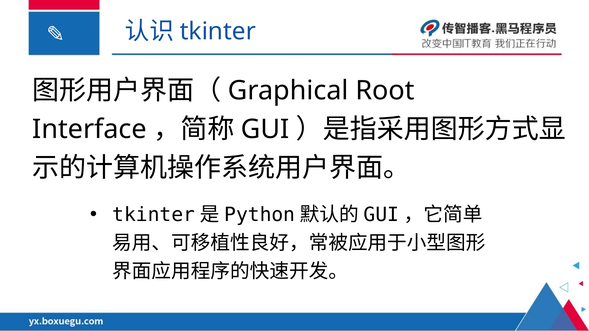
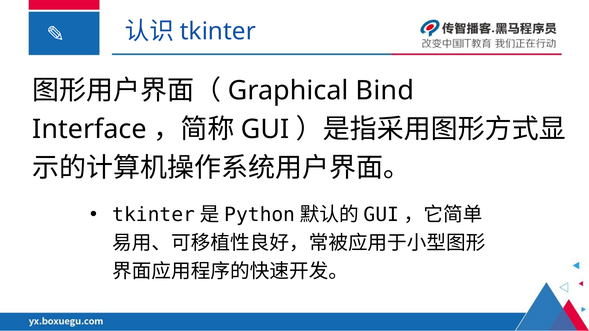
Root: Root -> Bind
